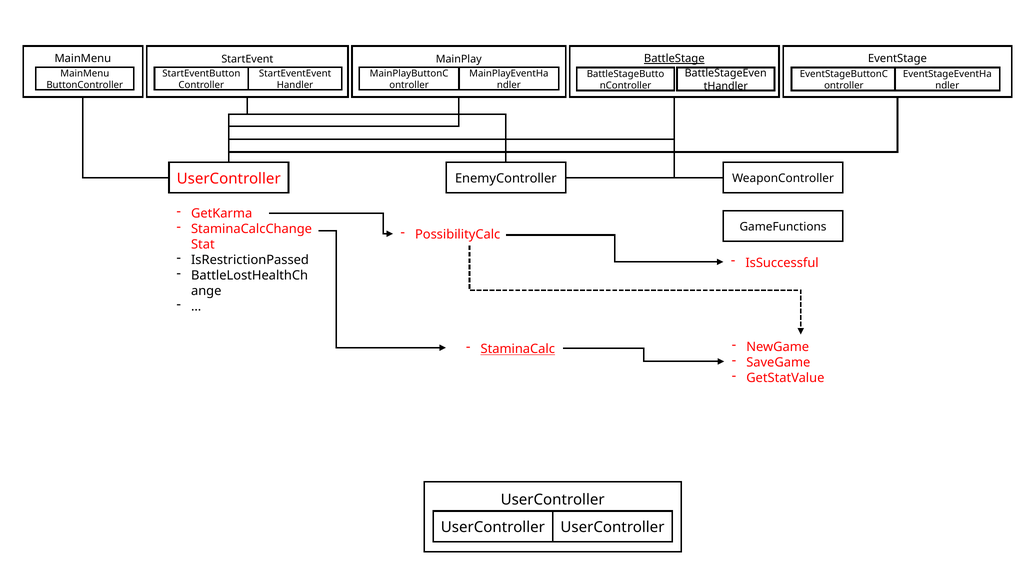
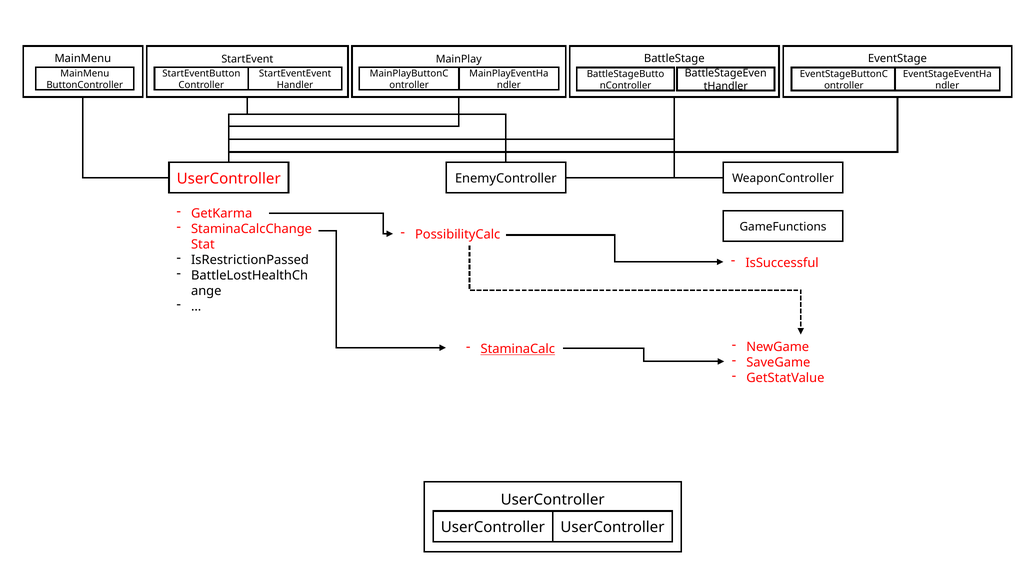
BattleStage underline: present -> none
